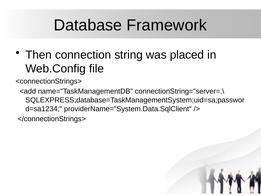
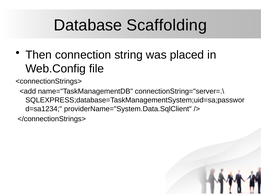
Framework: Framework -> Scaffolding
